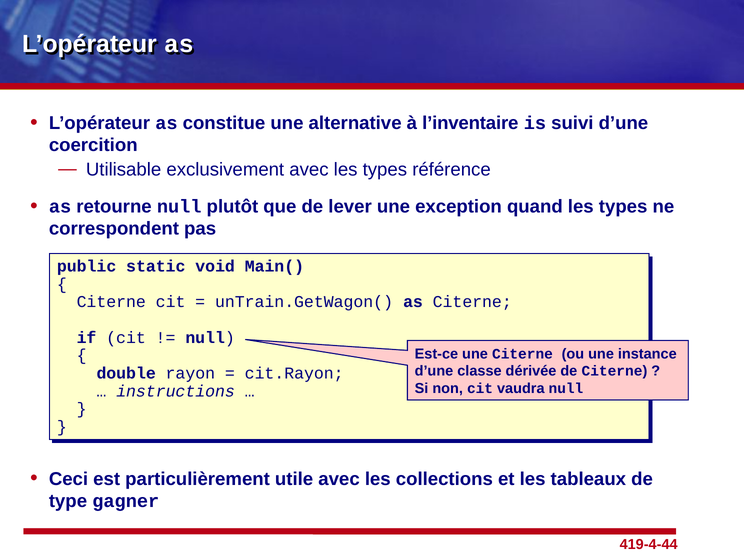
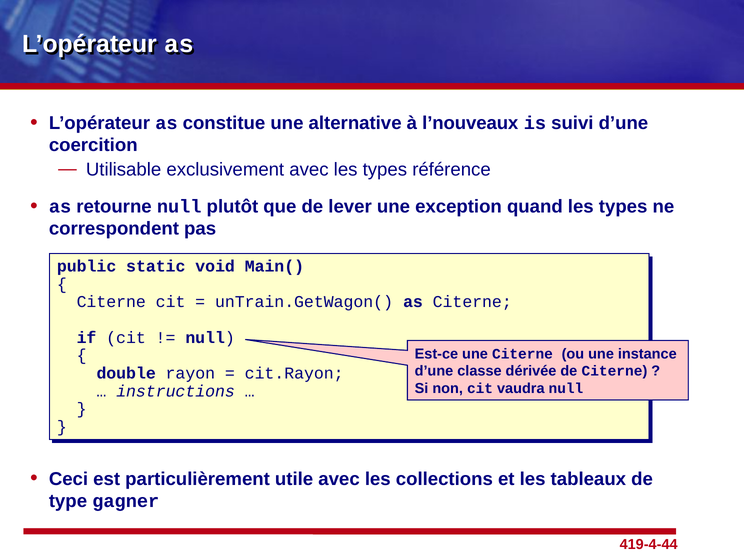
l’inventaire: l’inventaire -> l’nouveaux
